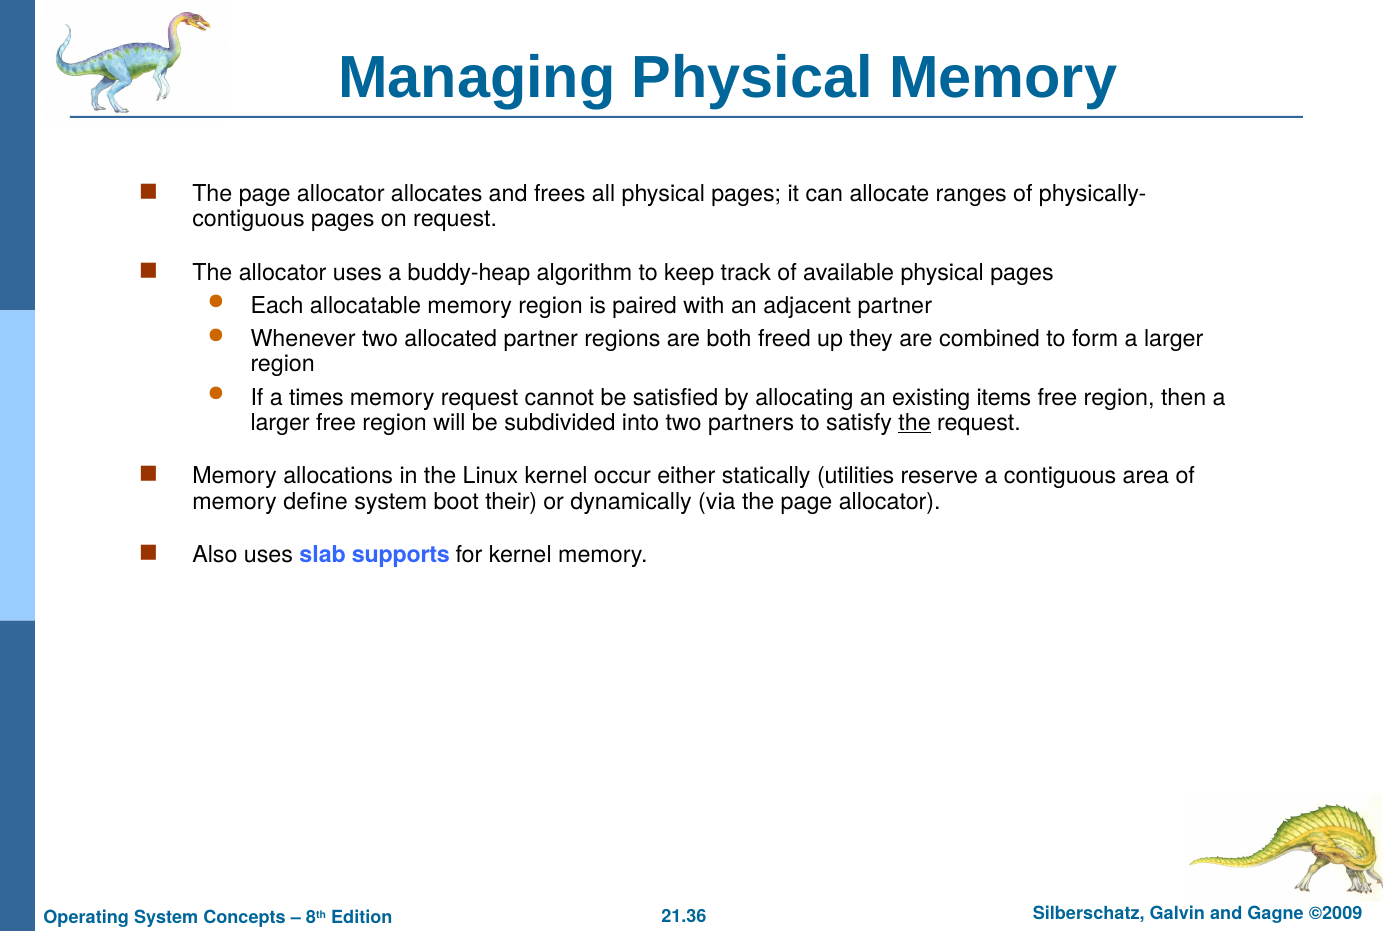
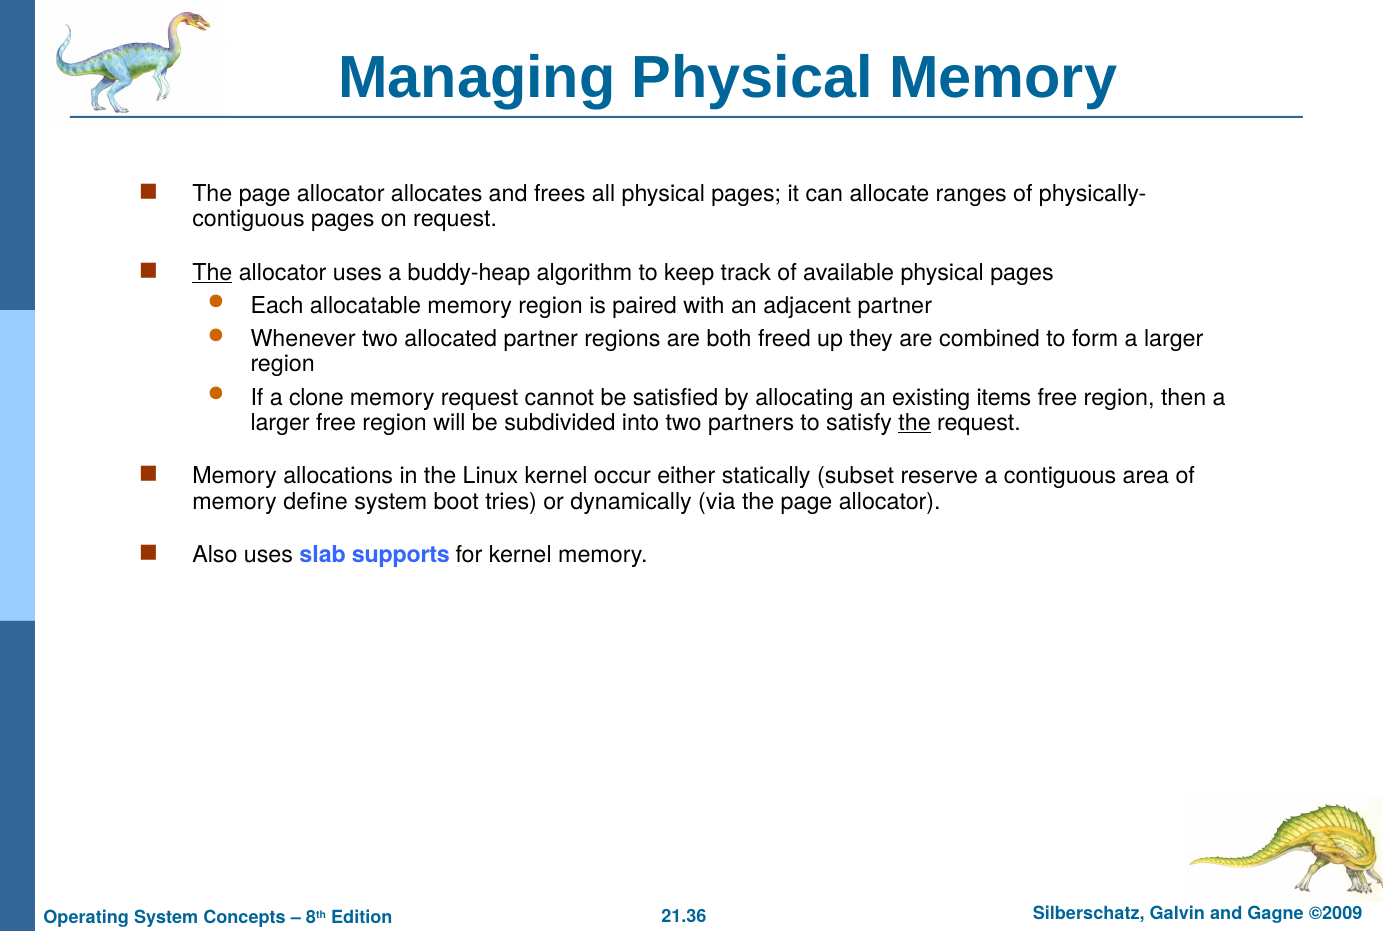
The at (212, 272) underline: none -> present
times: times -> clone
utilities: utilities -> subset
their: their -> tries
